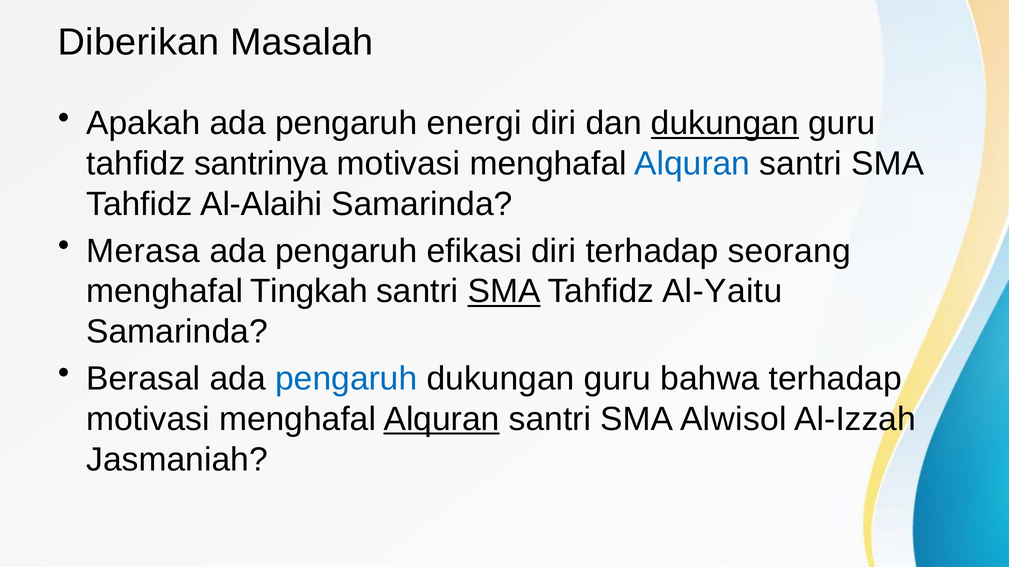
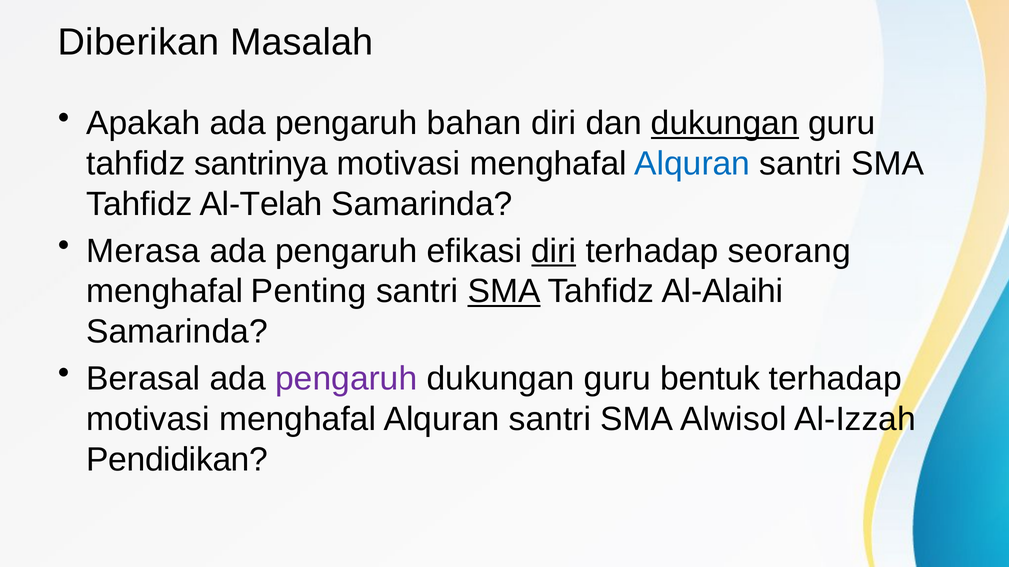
energi: energi -> bahan
Al-Alaihi: Al-Alaihi -> Al-Telah
diri at (554, 251) underline: none -> present
Tingkah: Tingkah -> Penting
Al-Yaitu: Al-Yaitu -> Al-Alaihi
pengaruh at (346, 379) colour: blue -> purple
bahwa: bahwa -> bentuk
Alquran at (442, 420) underline: present -> none
Jasmaniah: Jasmaniah -> Pendidikan
